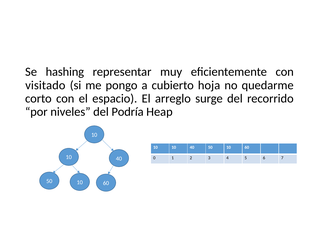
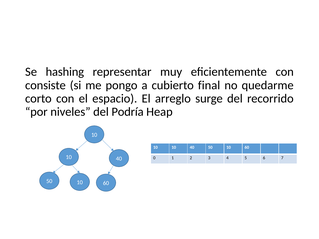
visitado: visitado -> consiste
hoja: hoja -> final
